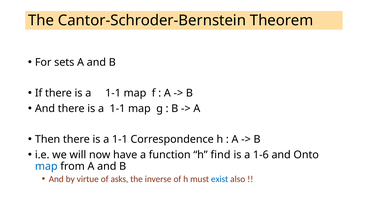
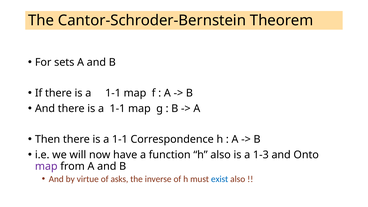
h find: find -> also
1-6: 1-6 -> 1-3
map at (46, 166) colour: blue -> purple
